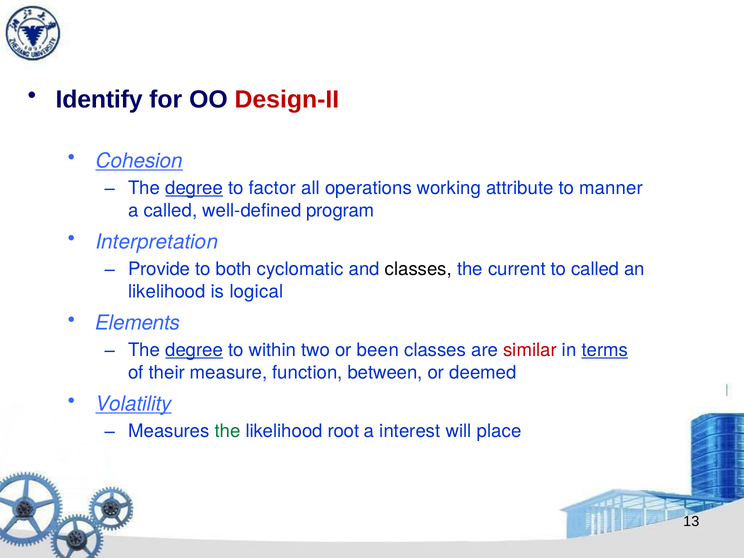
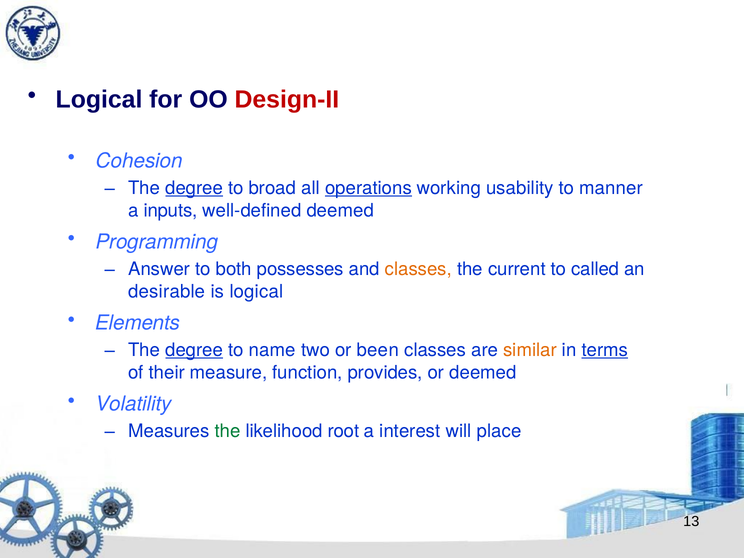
Identify at (99, 100): Identify -> Logical
Cohesion underline: present -> none
factor: factor -> broad
operations underline: none -> present
attribute: attribute -> usability
a called: called -> inputs
well-defined program: program -> deemed
Interpretation: Interpretation -> Programming
Provide: Provide -> Answer
cyclomatic: cyclomatic -> possesses
classes at (418, 269) colour: black -> orange
likelihood at (167, 291): likelihood -> desirable
within: within -> name
similar colour: red -> orange
between: between -> provides
Volatility underline: present -> none
